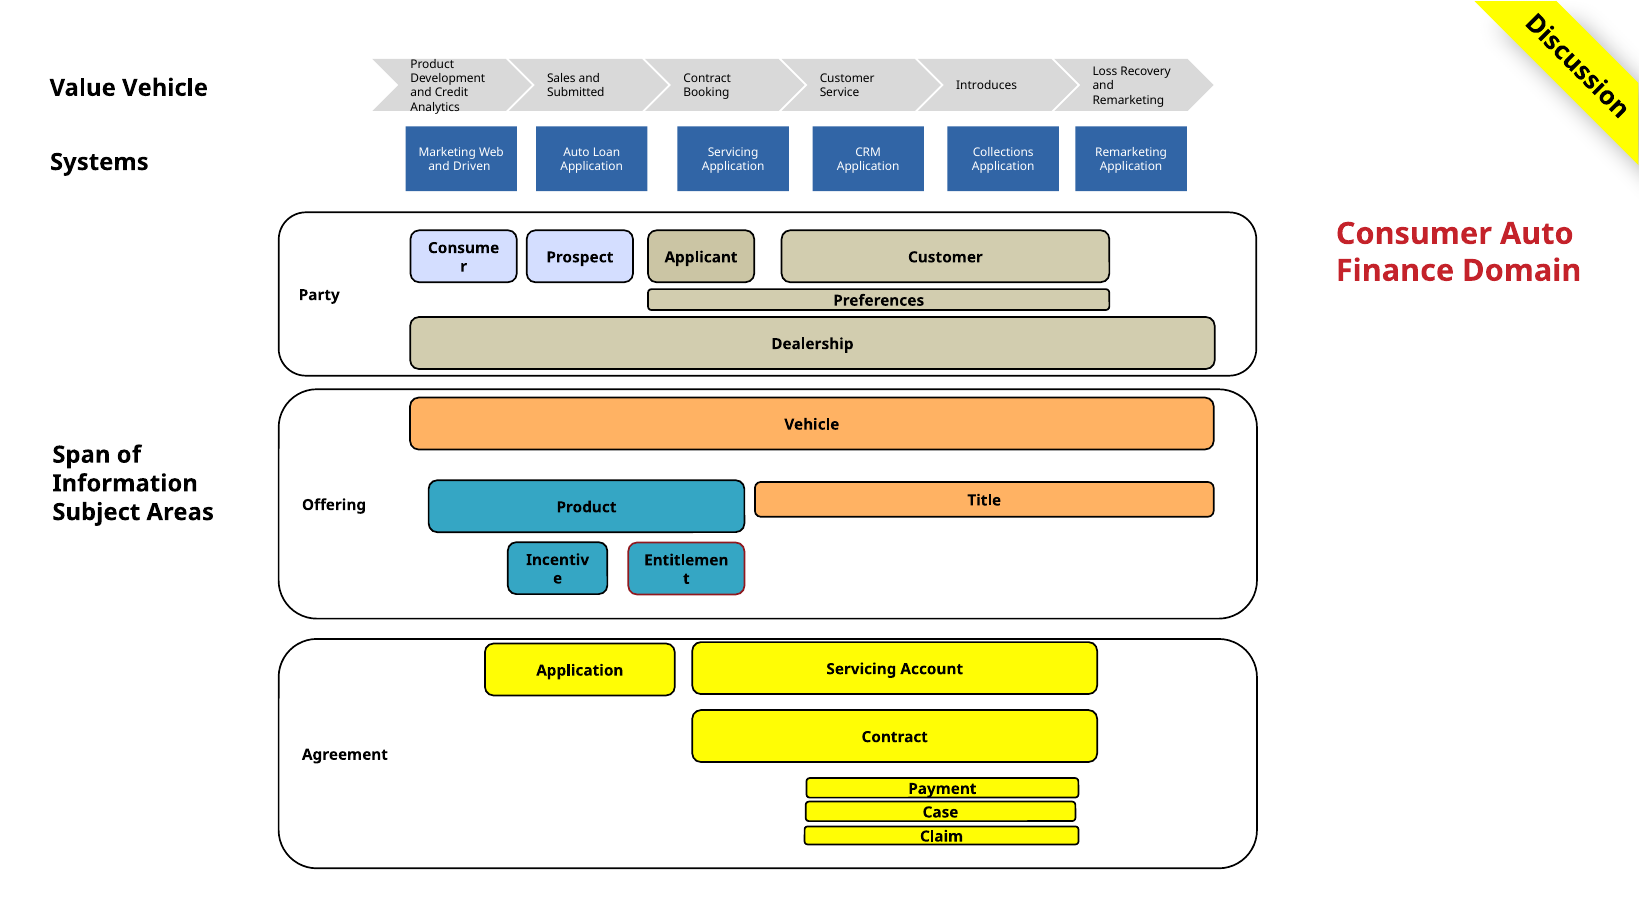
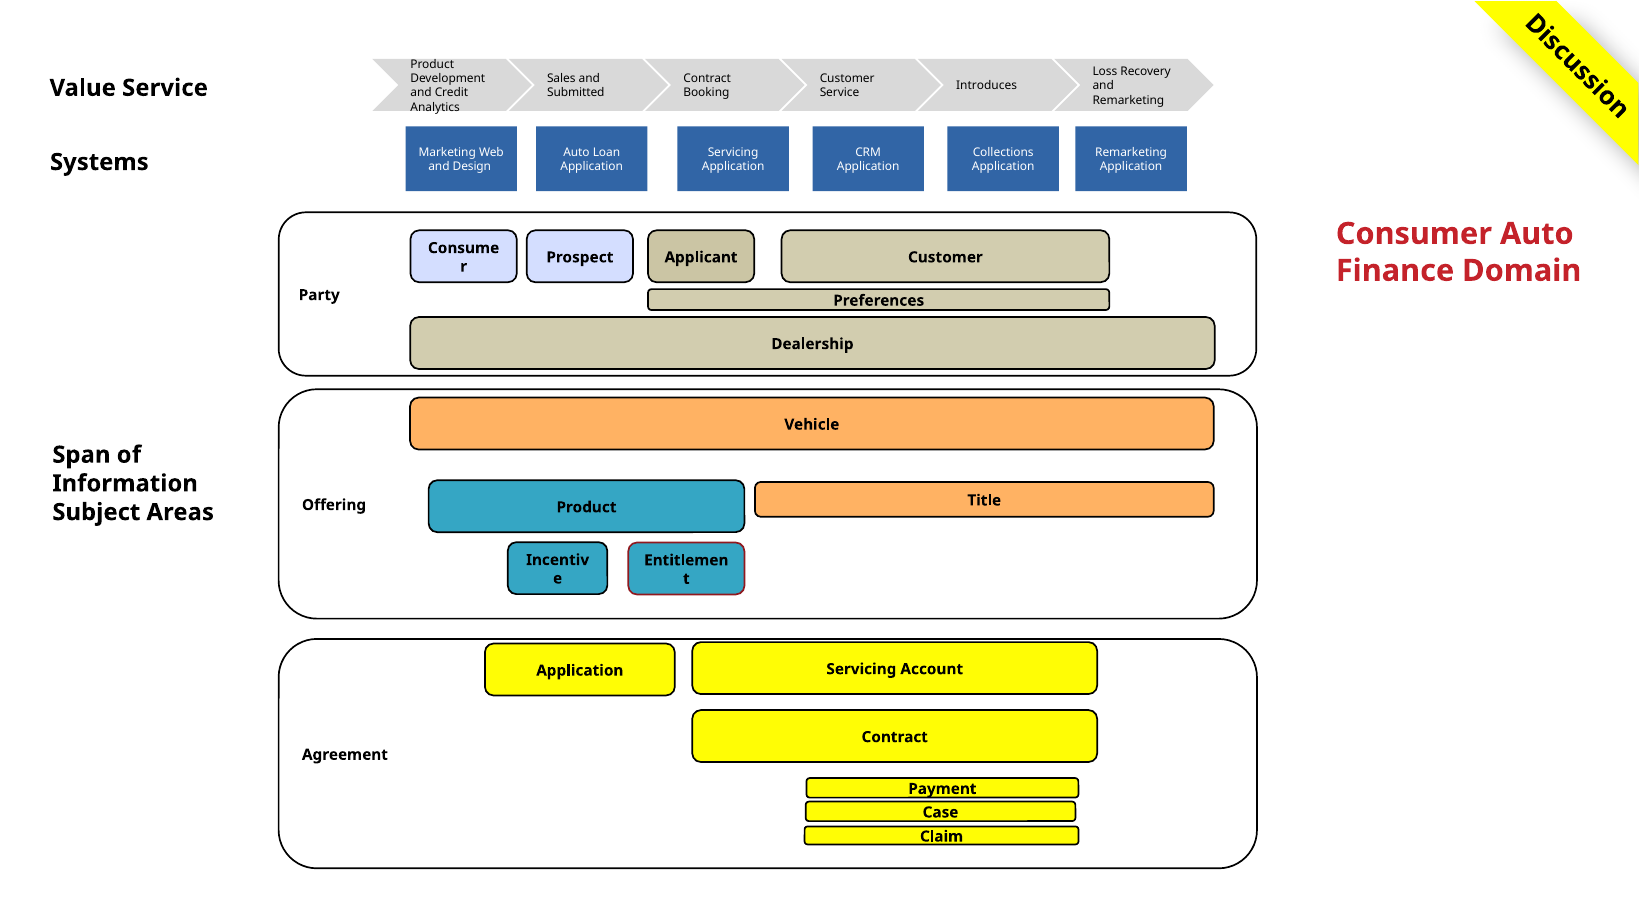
Value Vehicle: Vehicle -> Service
Driven: Driven -> Design
